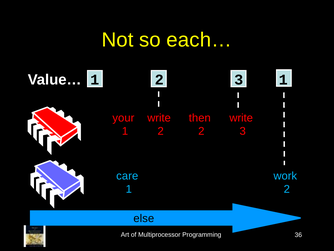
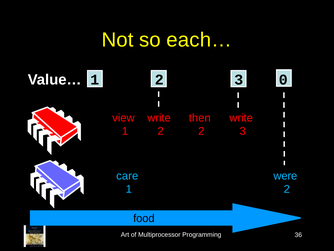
3 1: 1 -> 0
your: your -> view
work: work -> were
else: else -> food
